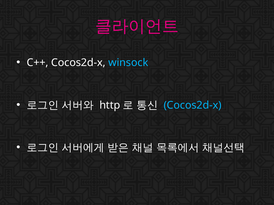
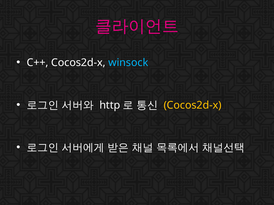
Cocos2d-x at (193, 105) colour: light blue -> yellow
